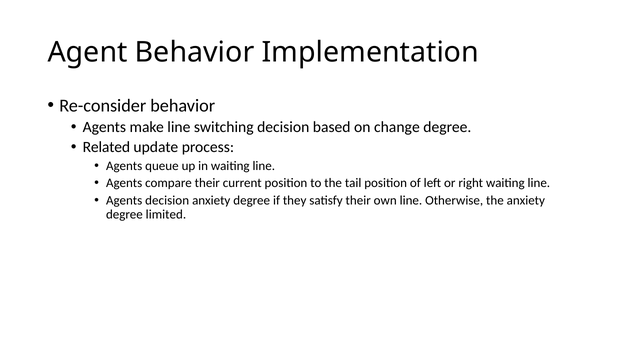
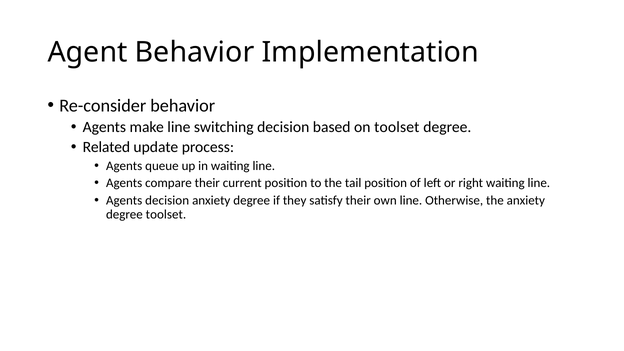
on change: change -> toolset
degree limited: limited -> toolset
